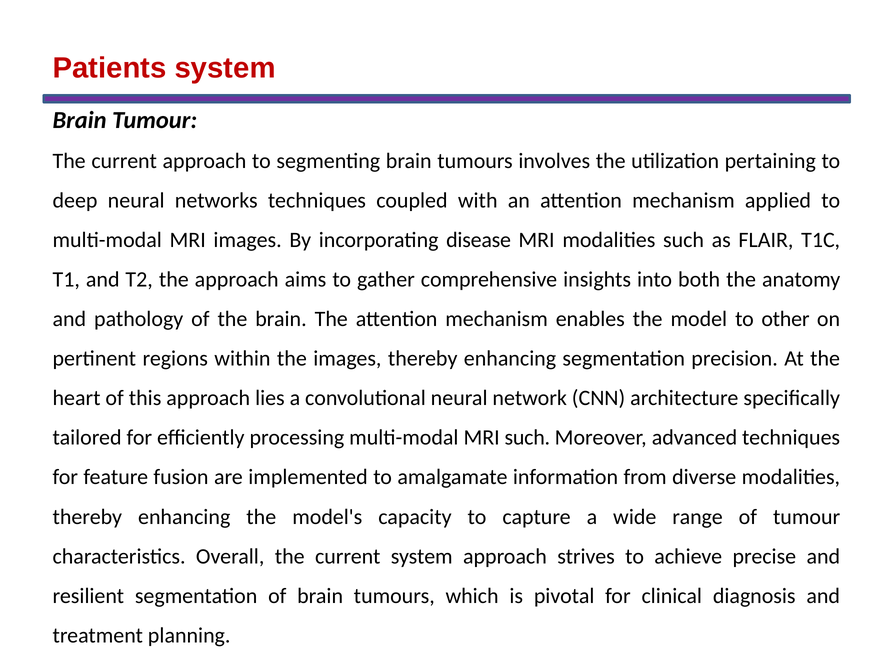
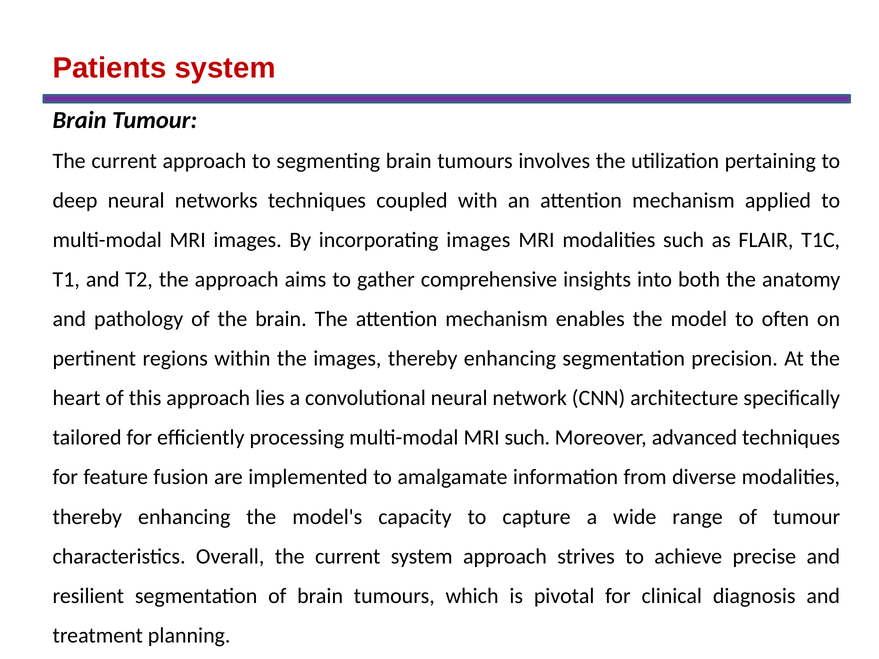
incorporating disease: disease -> images
other: other -> often
